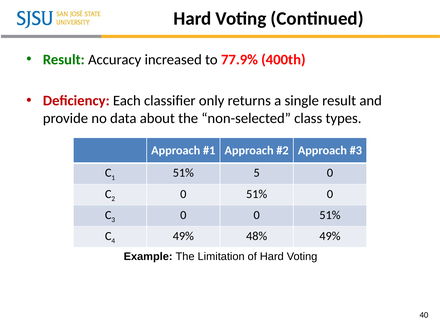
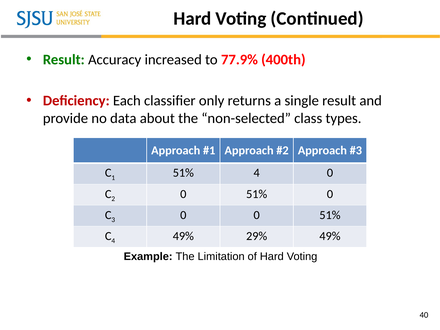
51% 5: 5 -> 4
48%: 48% -> 29%
